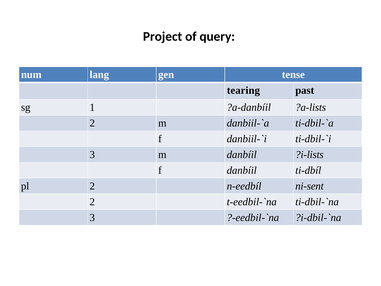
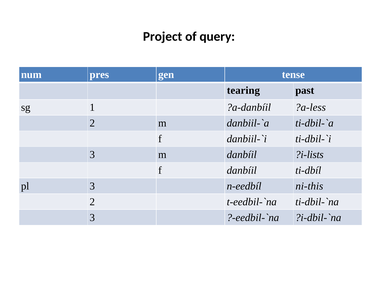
lang: lang -> pres
?a-lists: ?a-lists -> ?a-less
pl 2: 2 -> 3
ni-sent: ni-sent -> ni-this
